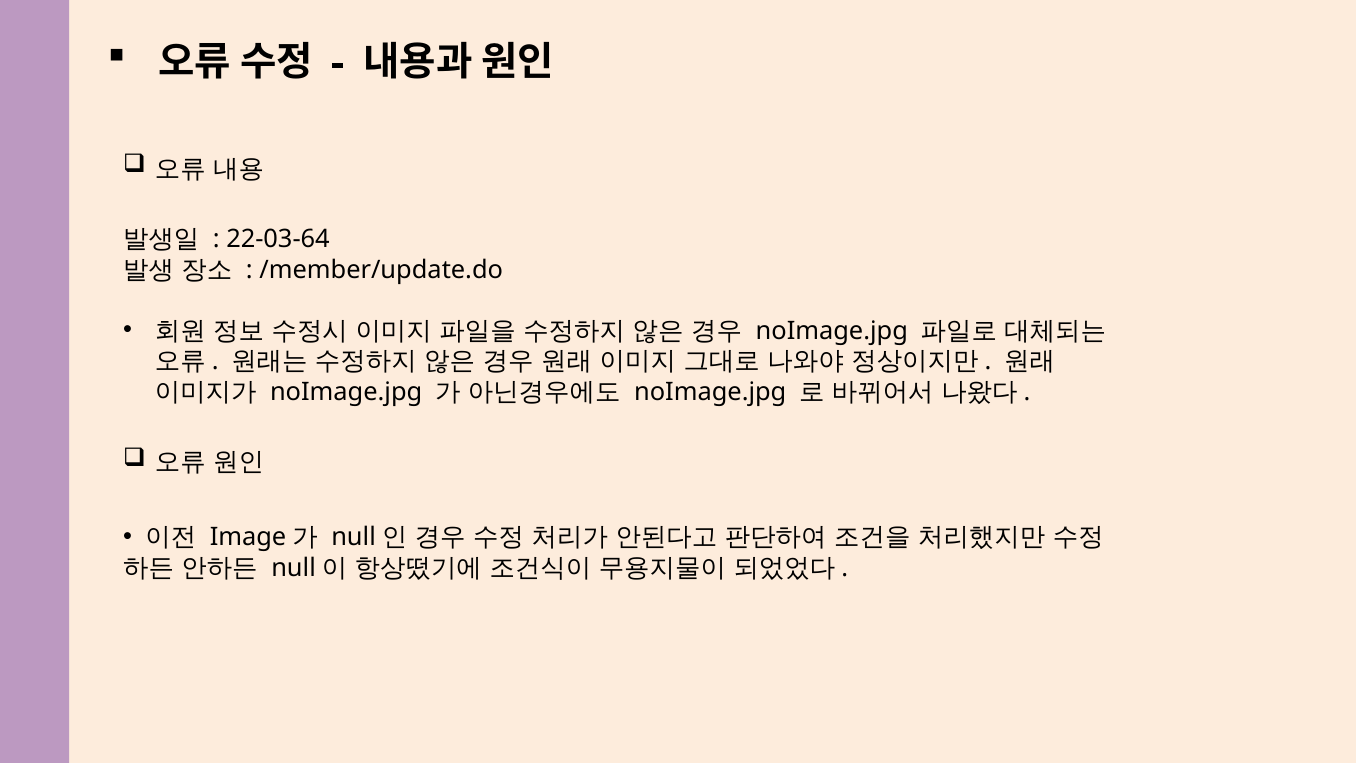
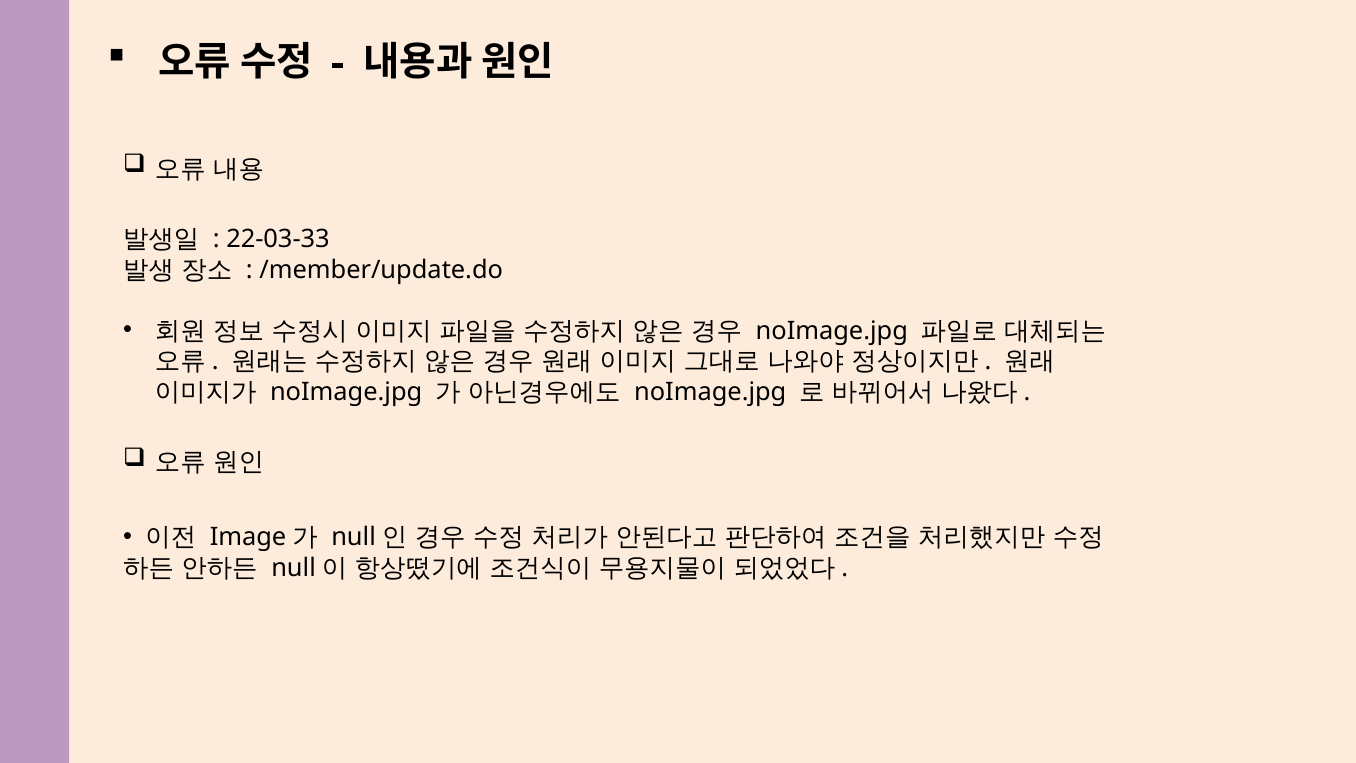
22-03-64: 22-03-64 -> 22-03-33
